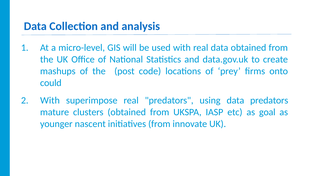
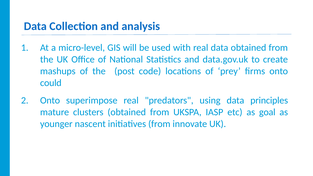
With at (50, 101): With -> Onto
data predators: predators -> principles
